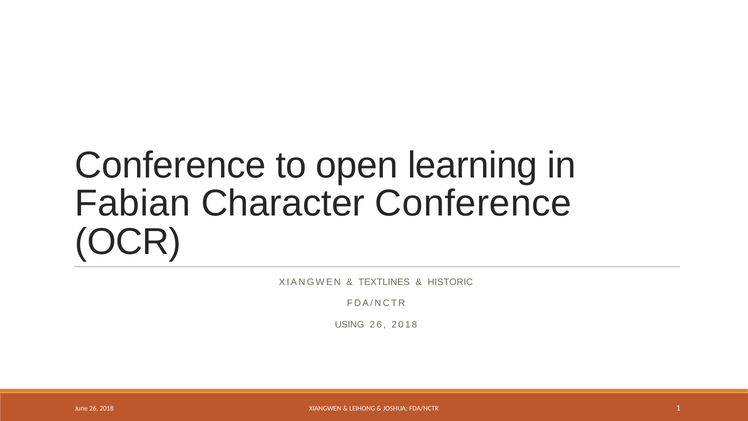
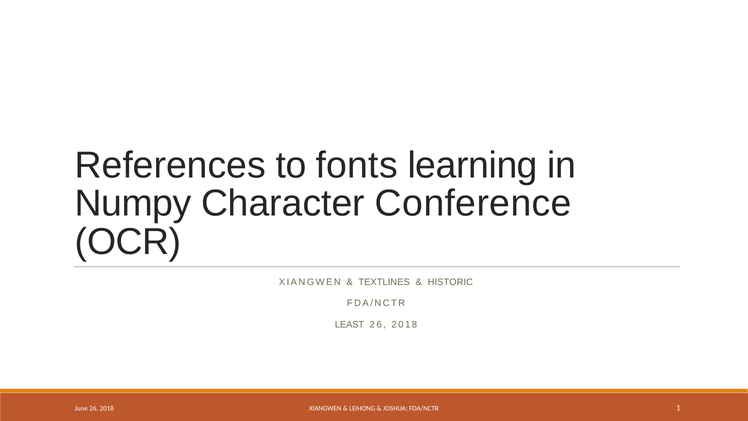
Conference at (170, 165): Conference -> References
open: open -> fonts
Fabian: Fabian -> Numpy
USING: USING -> LEAST
